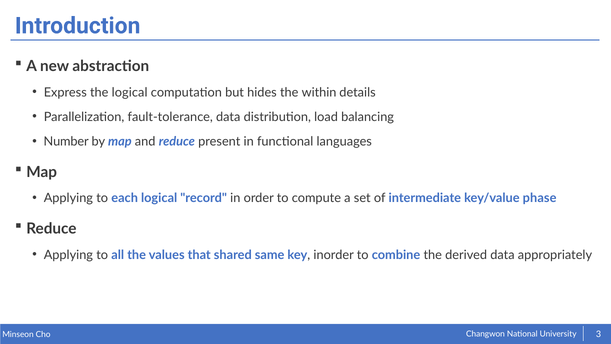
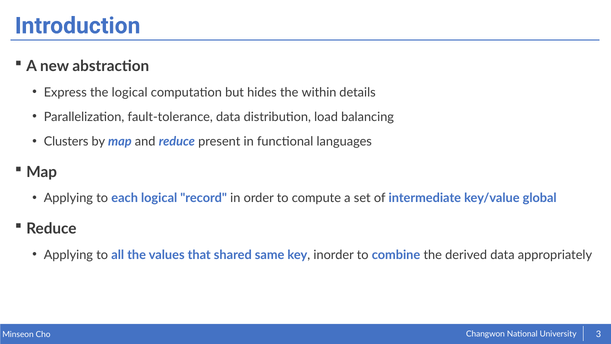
Number: Number -> Clusters
phase: phase -> global
